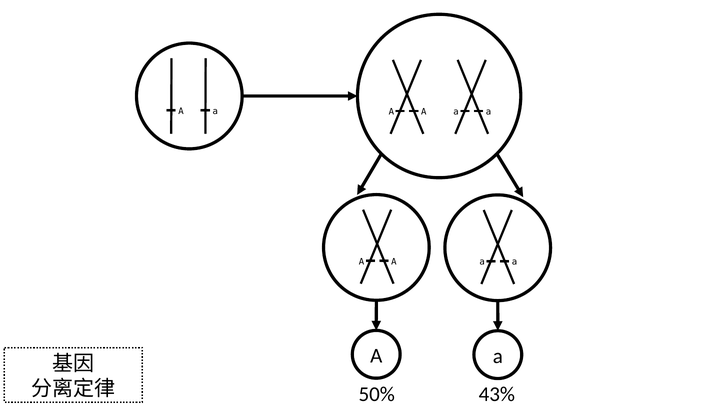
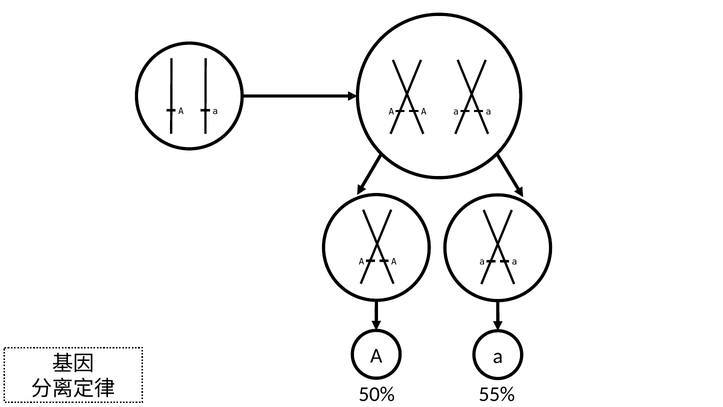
43%: 43% -> 55%
